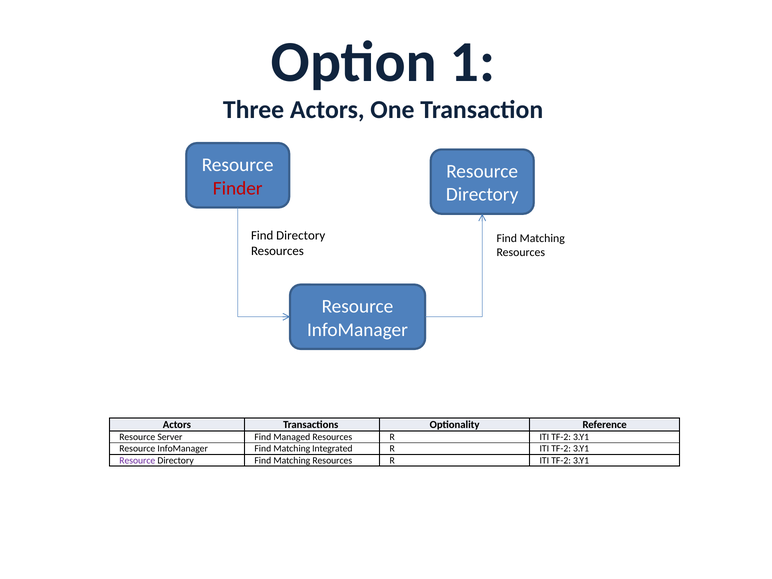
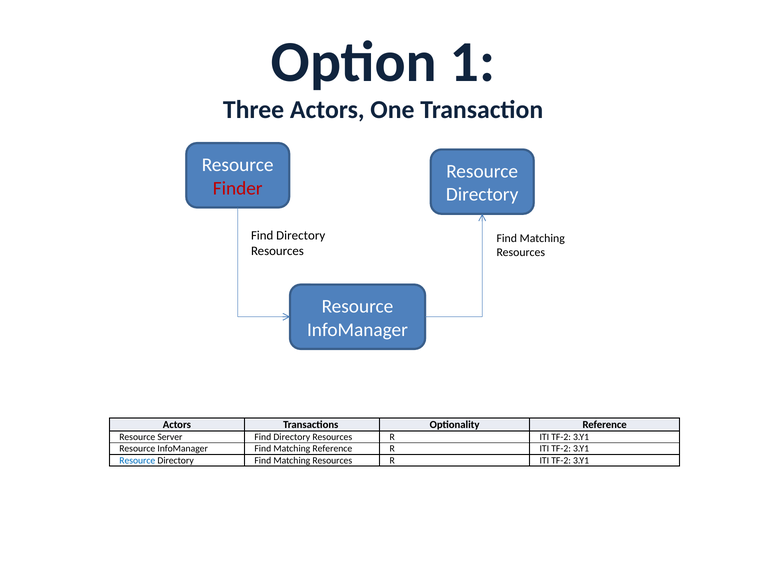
Managed at (292, 437): Managed -> Directory
Matching Integrated: Integrated -> Reference
Resource at (137, 460) colour: purple -> blue
